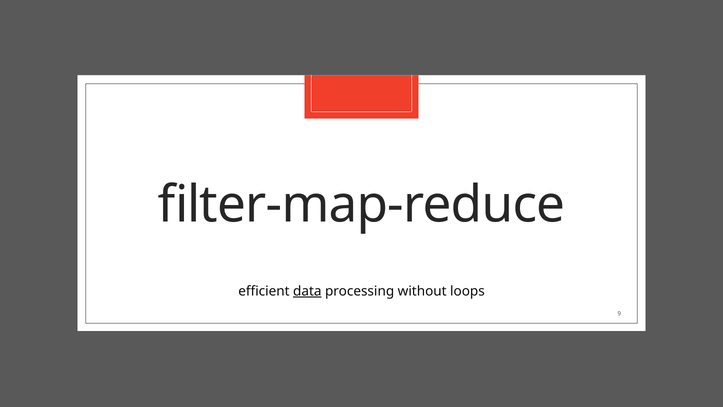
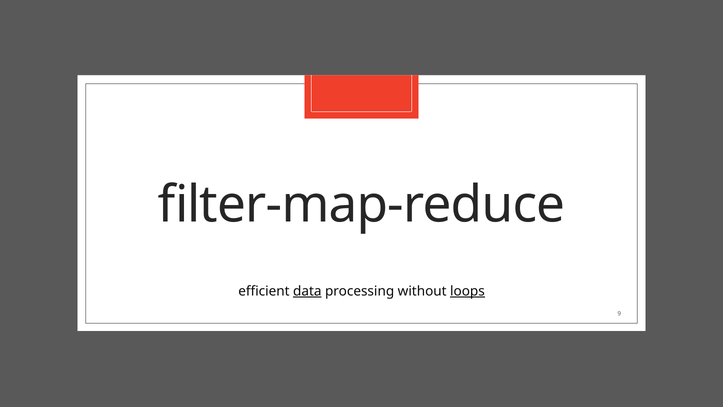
loops underline: none -> present
